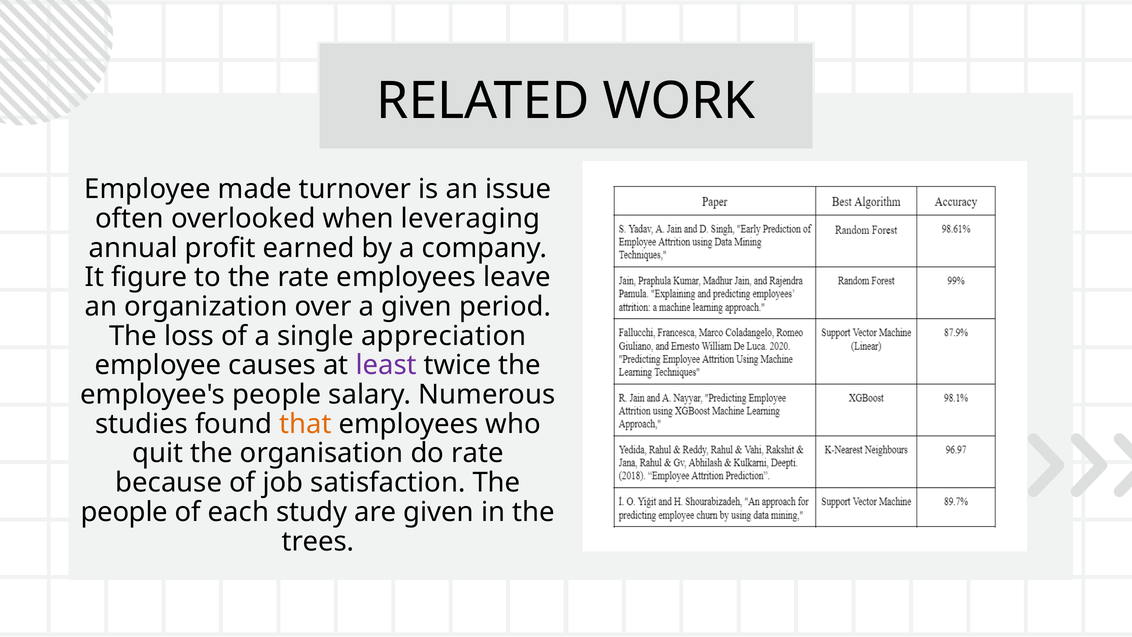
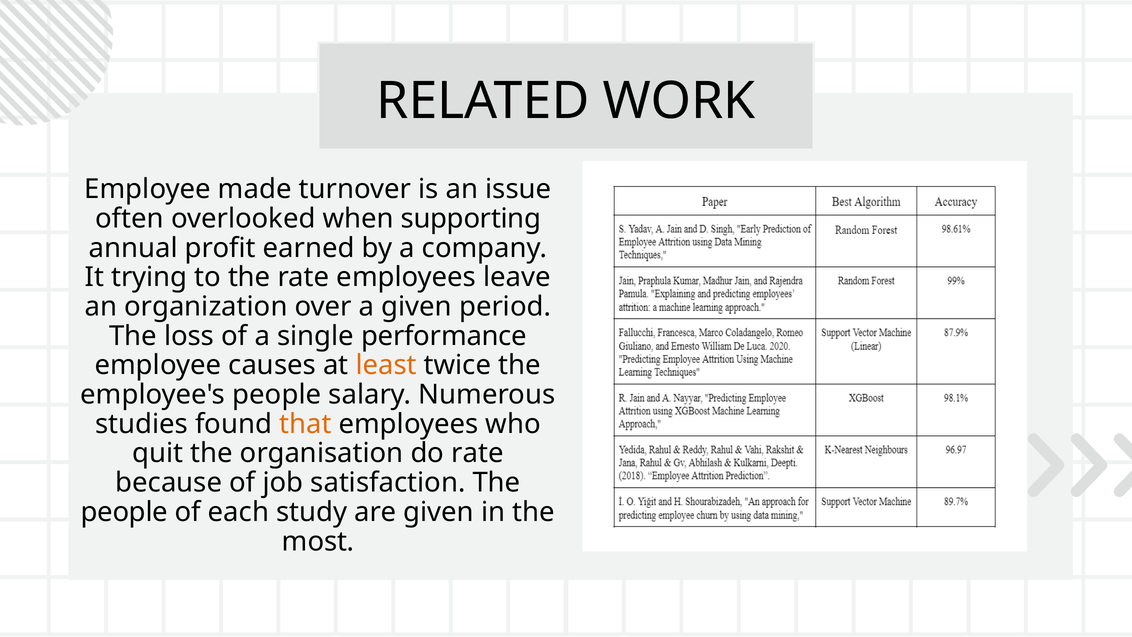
leveraging: leveraging -> supporting
figure: figure -> trying
appreciation: appreciation -> performance
least colour: purple -> orange
trees: trees -> most
